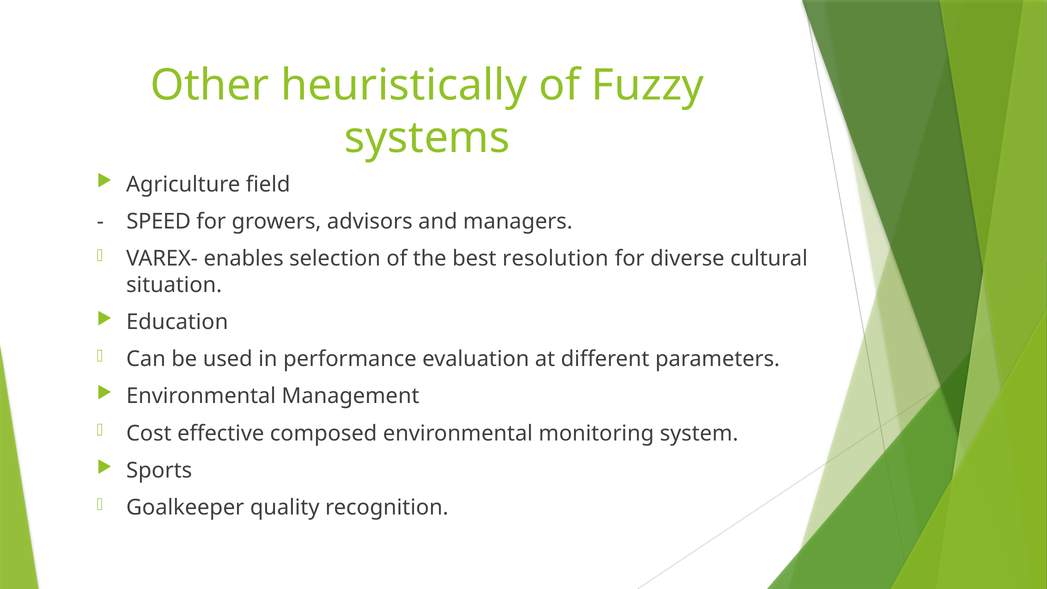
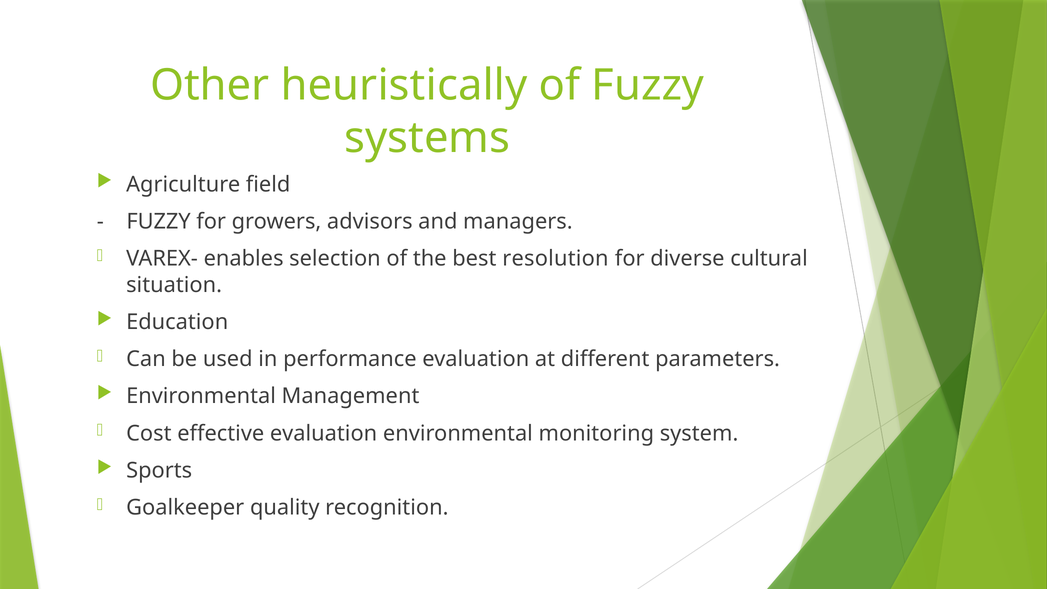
SPEED at (159, 221): SPEED -> FUZZY
effective composed: composed -> evaluation
